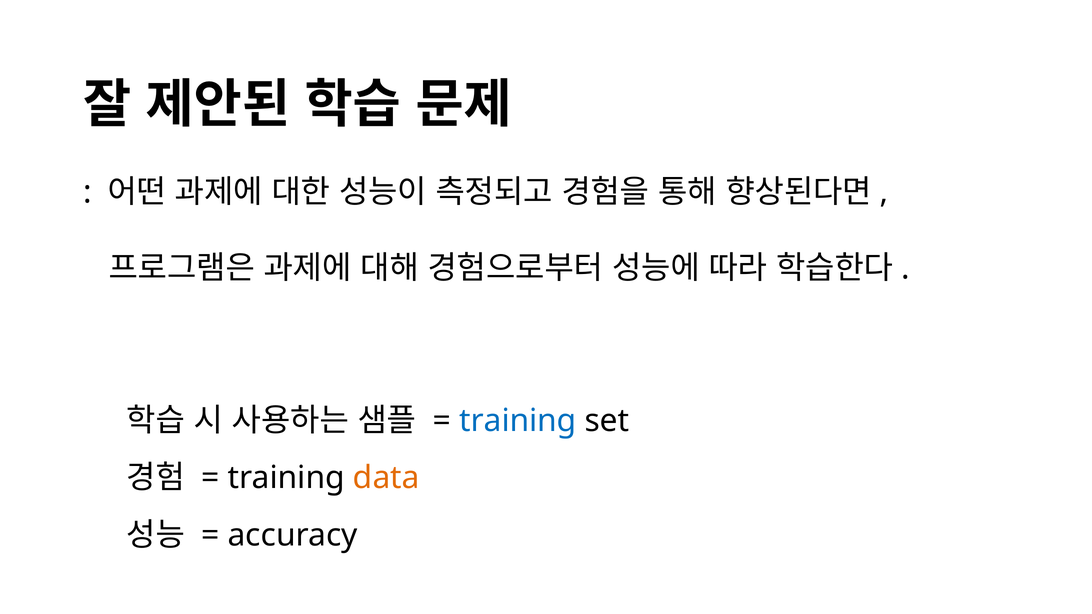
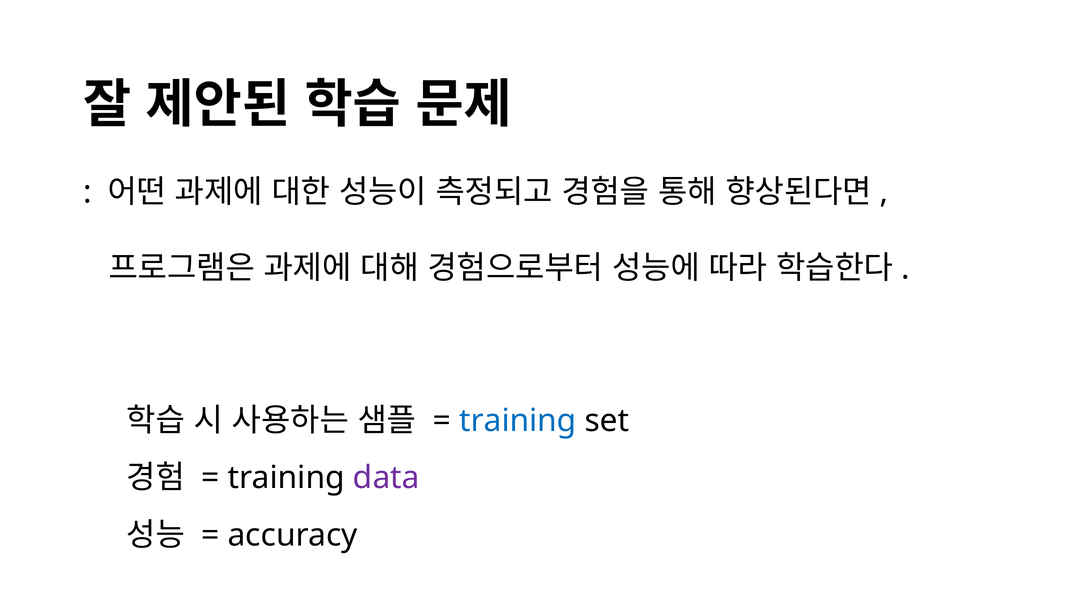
data colour: orange -> purple
